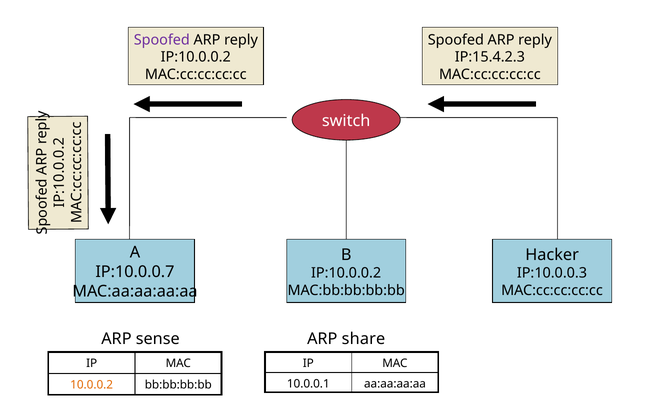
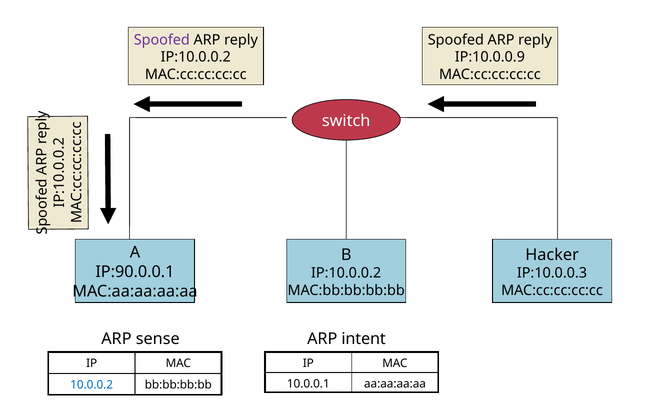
IP:15.4.2.3: IP:15.4.2.3 -> IP:10.0.0.9
IP:10.0.0.7: IP:10.0.0.7 -> IP:90.0.0.1
share: share -> intent
10.0.0.2 colour: orange -> blue
